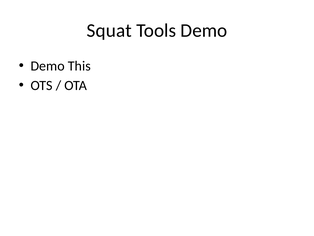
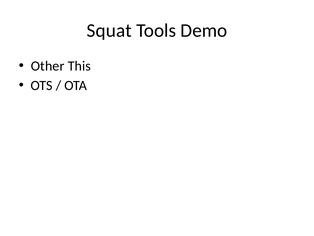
Demo at (48, 66): Demo -> Other
